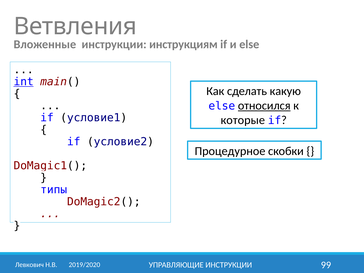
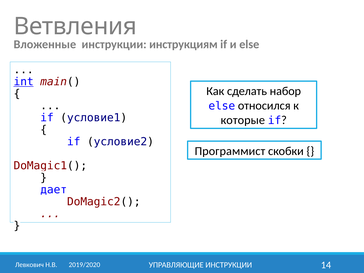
какую: какую -> набор
относился underline: present -> none
Процедурное: Процедурное -> Программист
типы: типы -> дает
99: 99 -> 14
